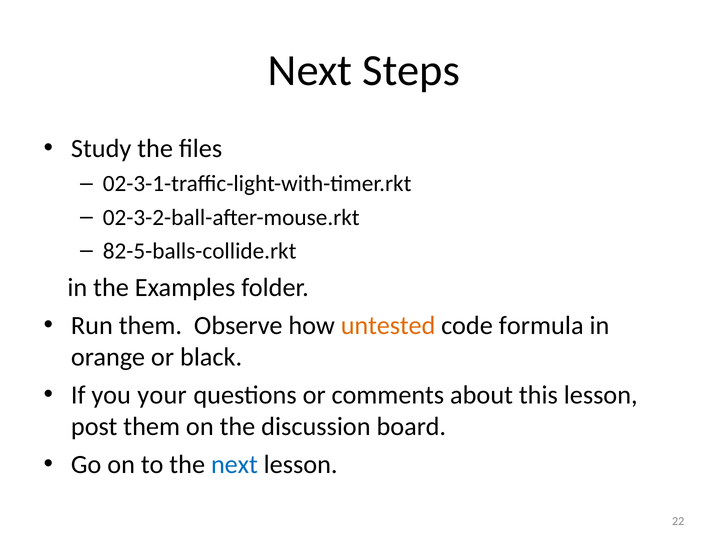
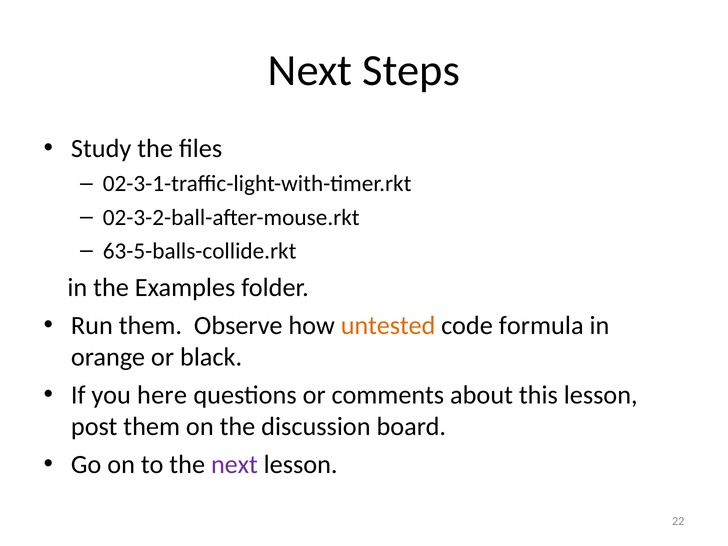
82-5-balls-collide.rkt: 82-5-balls-collide.rkt -> 63-5-balls-collide.rkt
your: your -> here
next at (234, 464) colour: blue -> purple
